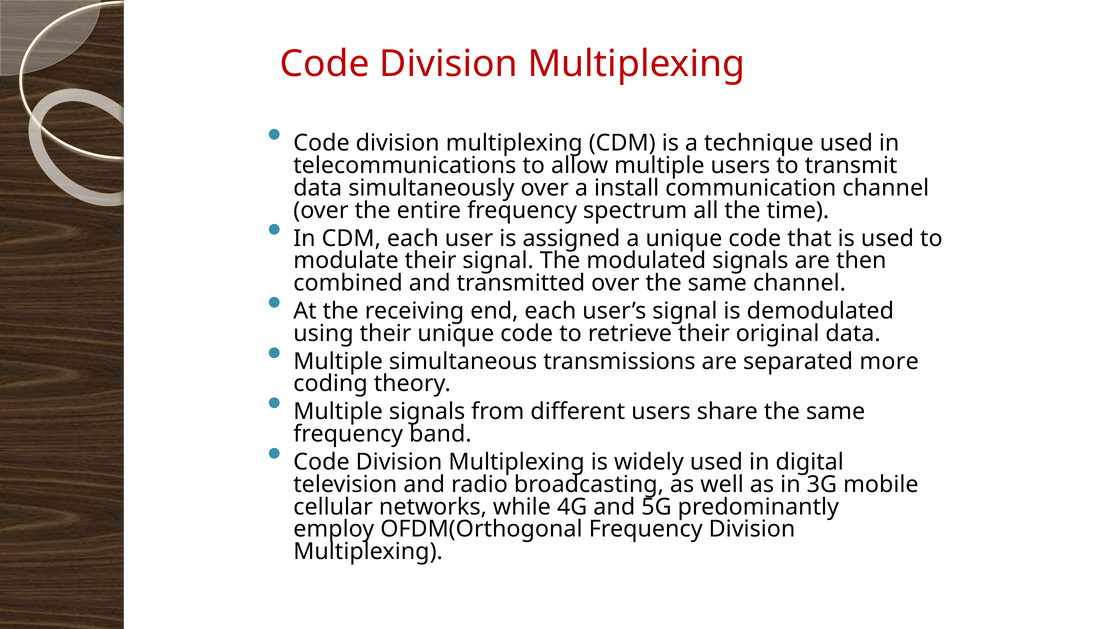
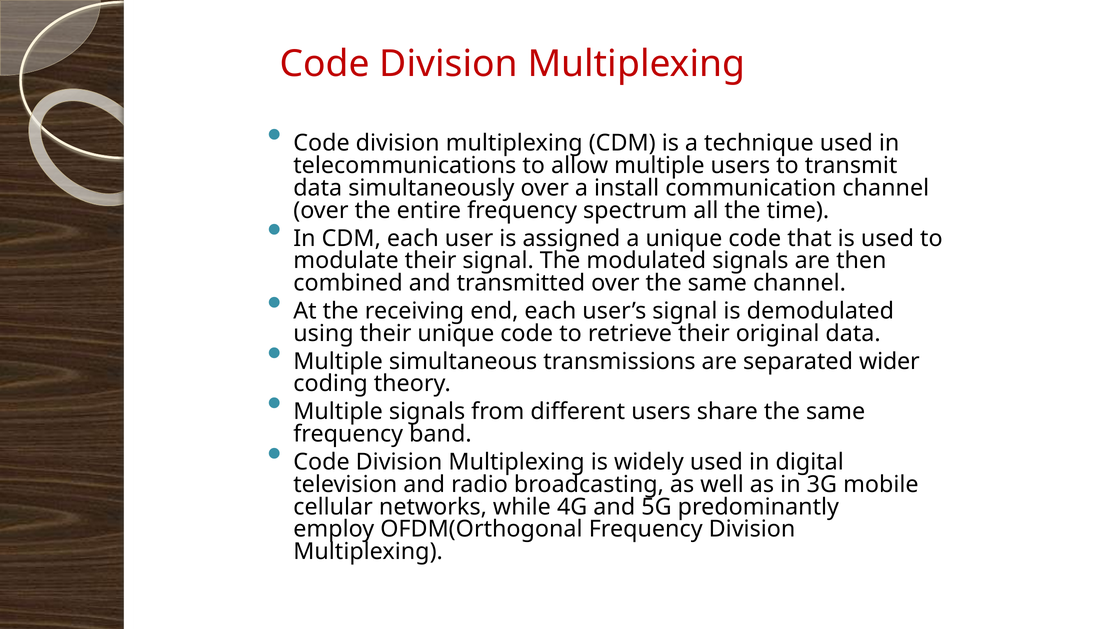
more: more -> wider
